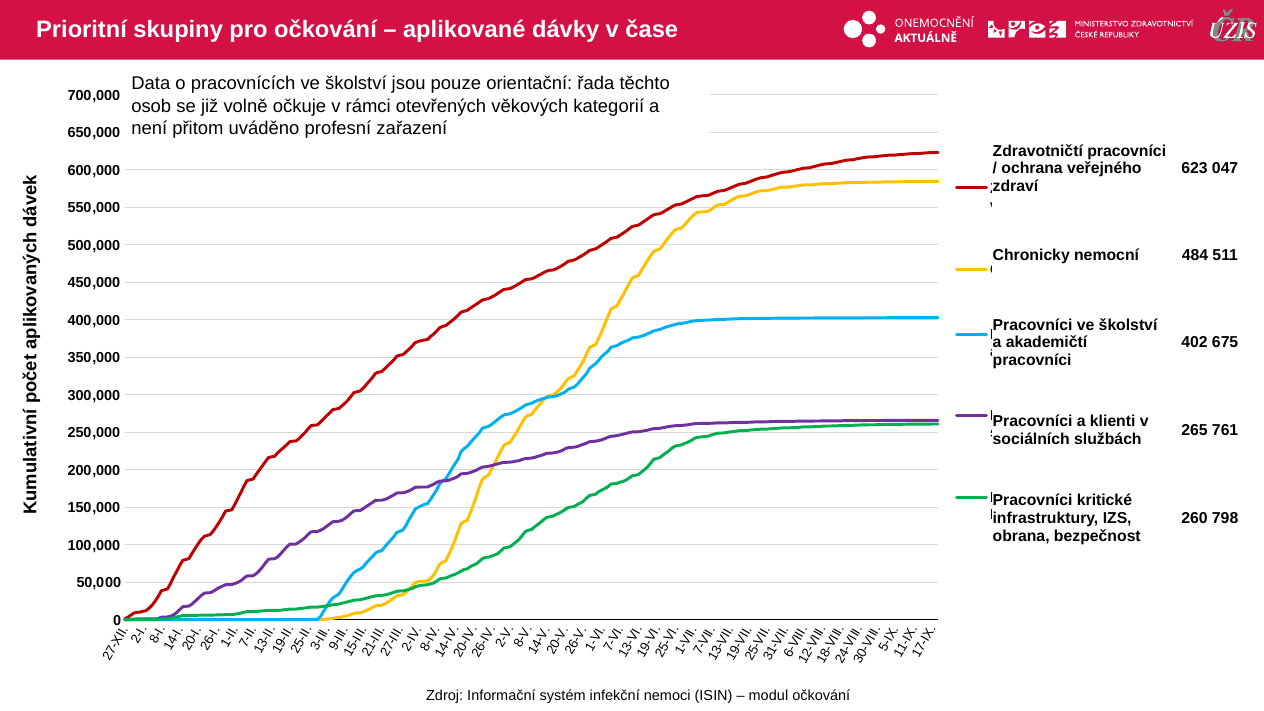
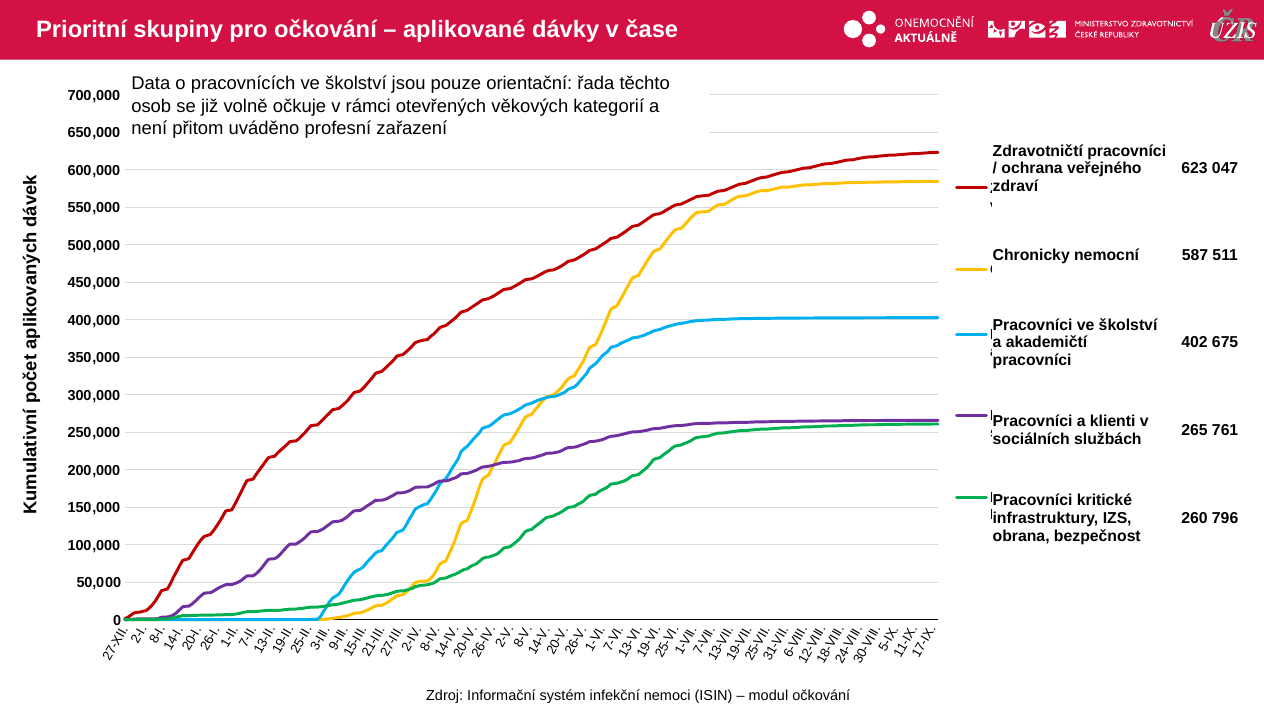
484: 484 -> 587
798: 798 -> 796
